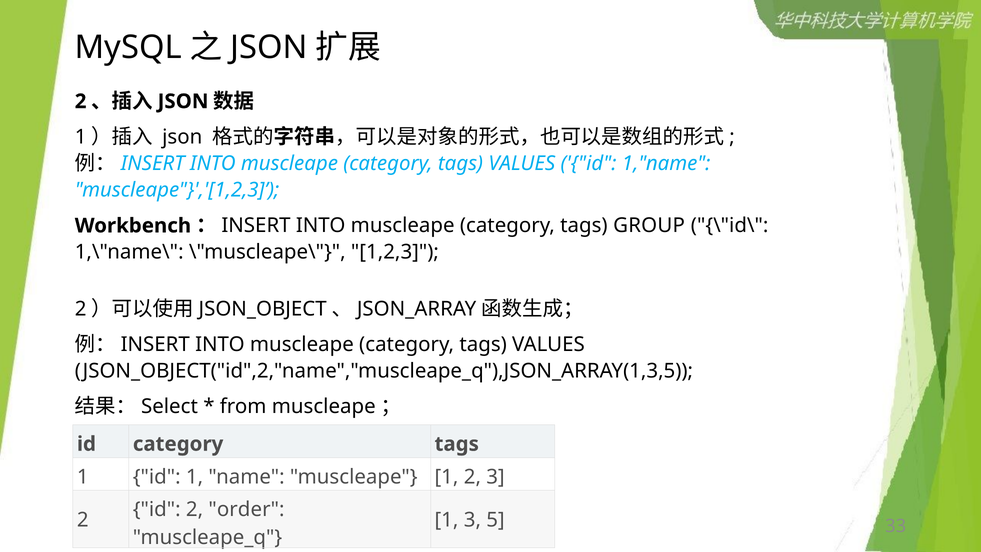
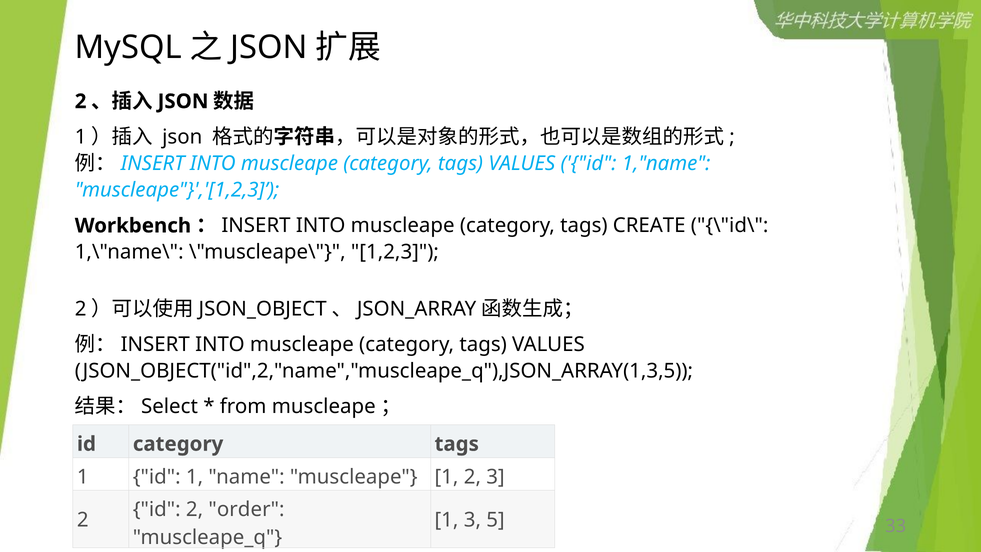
GROUP: GROUP -> CREATE
